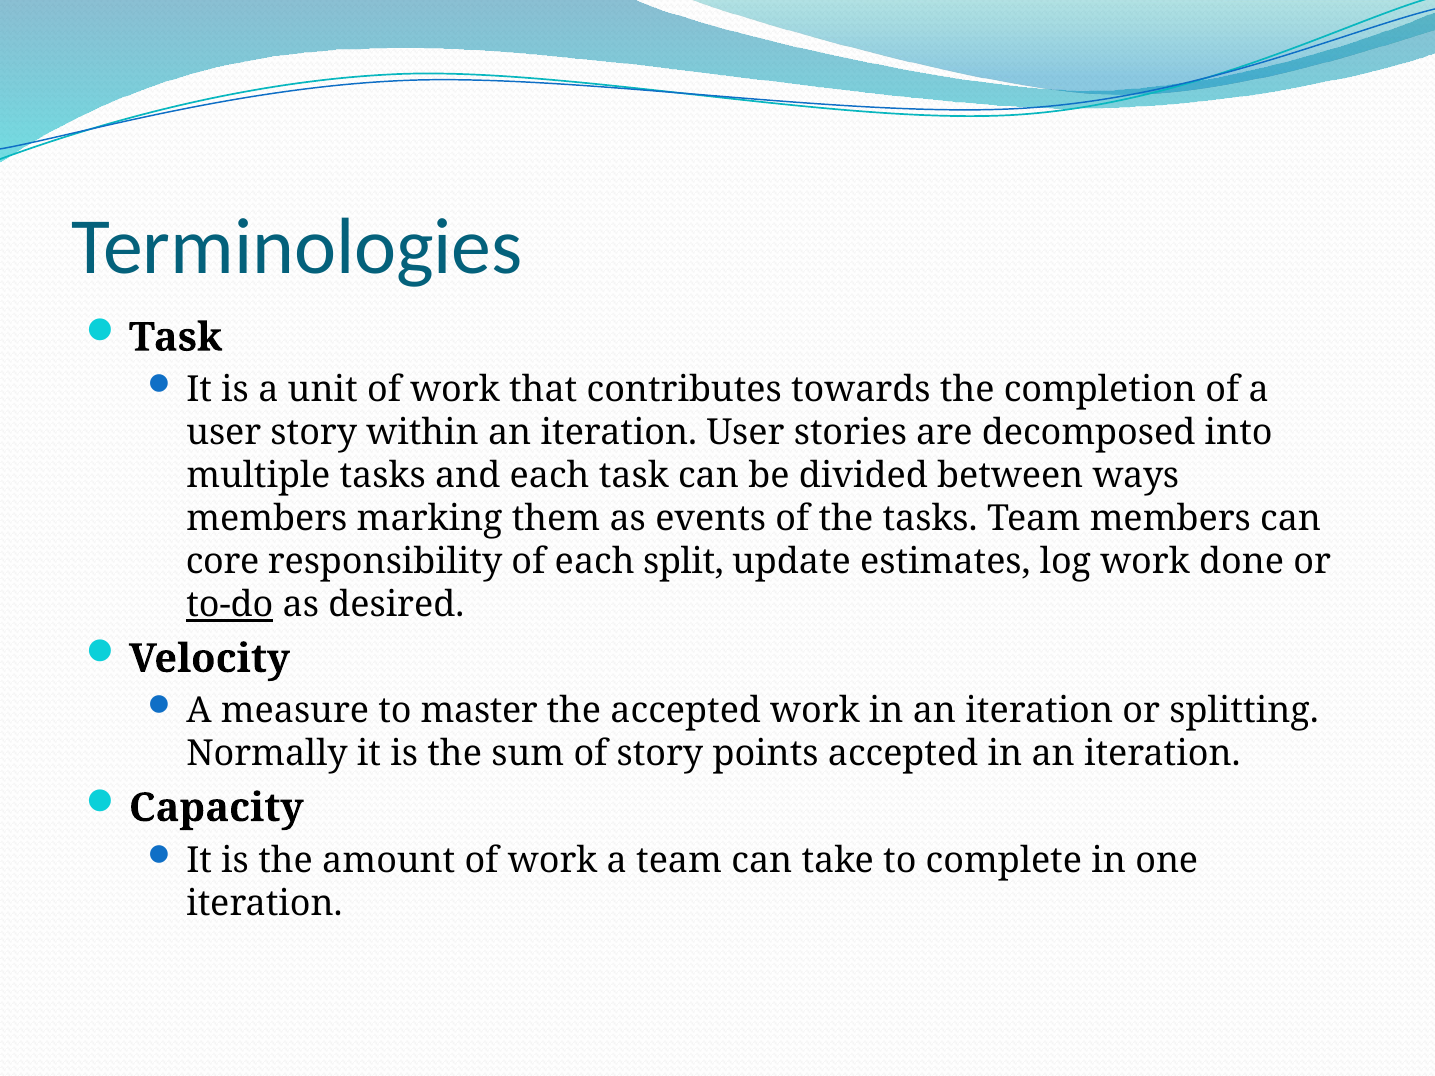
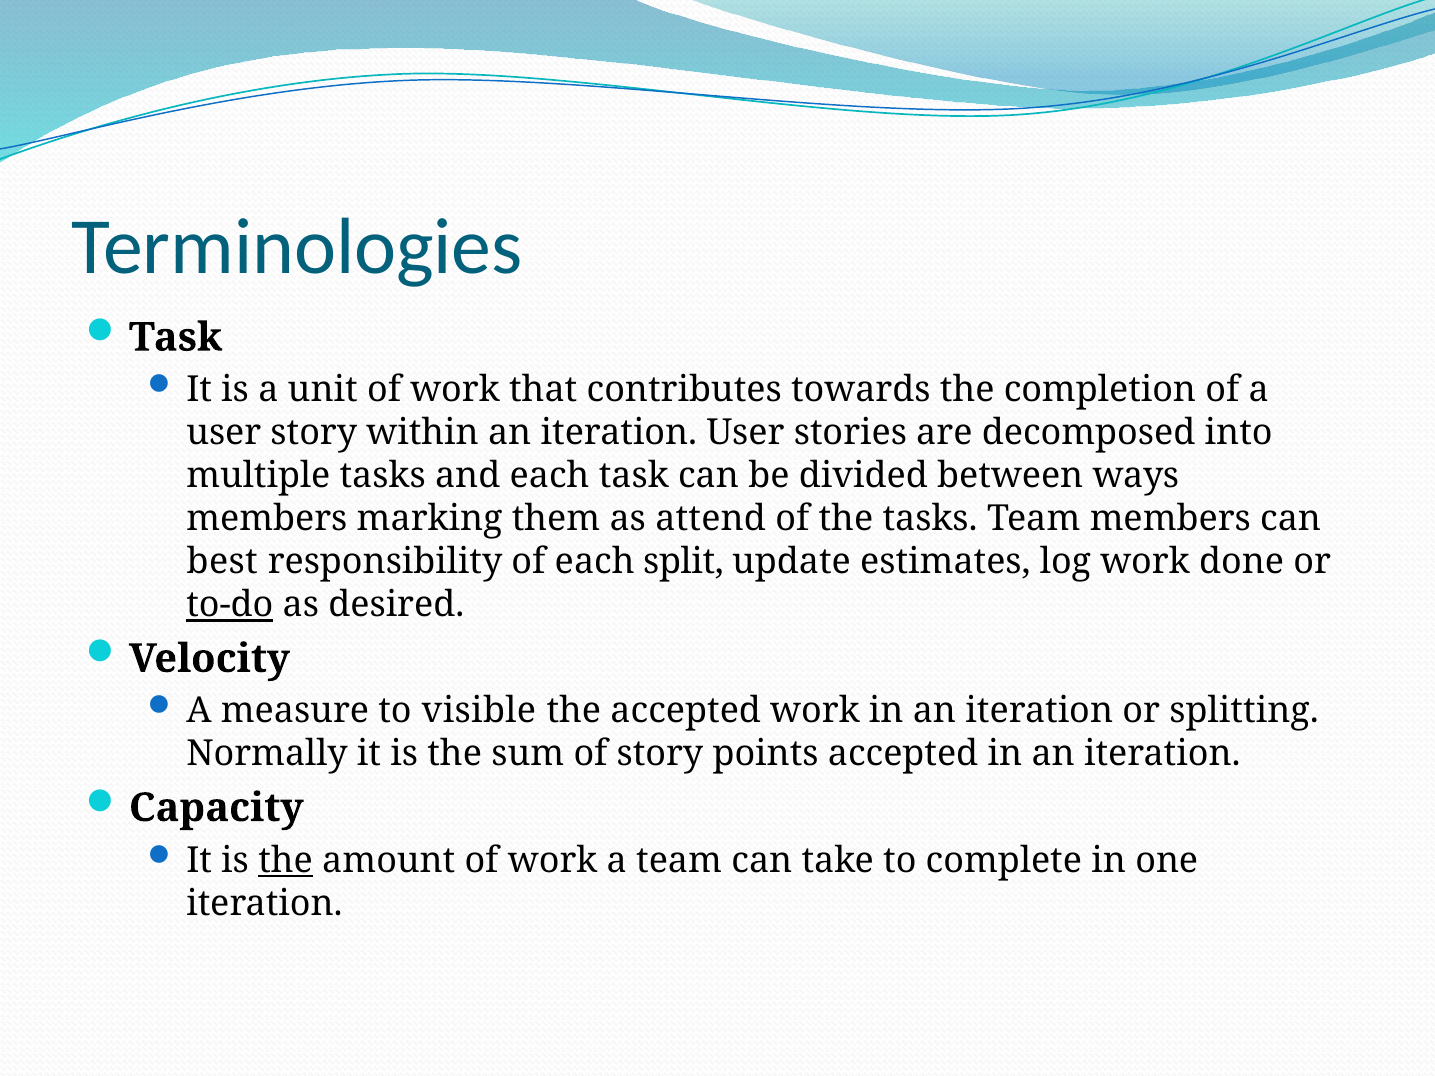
events: events -> attend
core: core -> best
master: master -> visible
the at (286, 860) underline: none -> present
